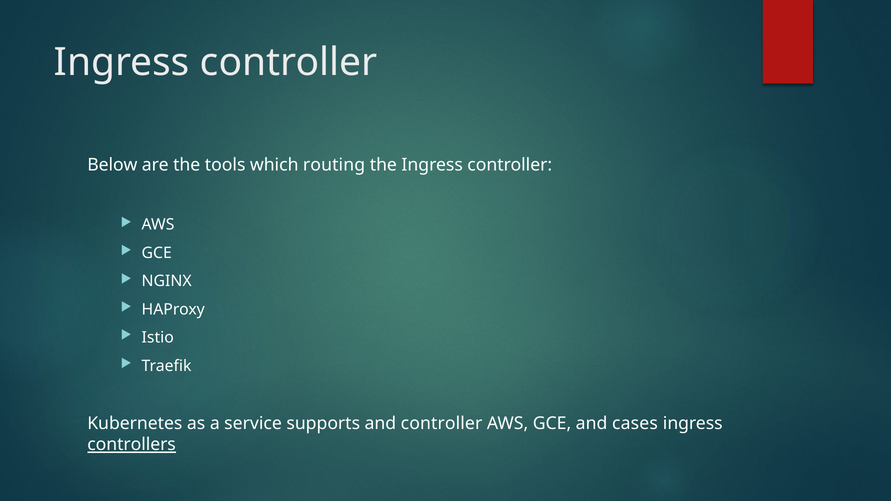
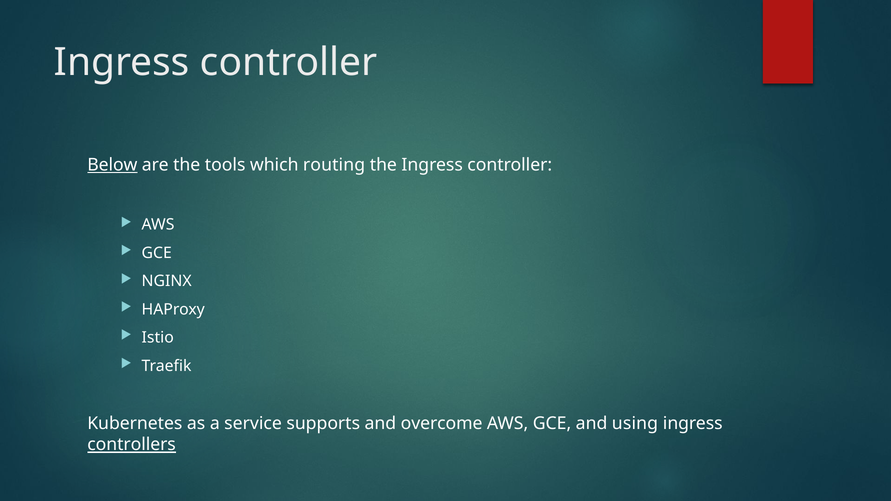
Below underline: none -> present
and controller: controller -> overcome
cases: cases -> using
